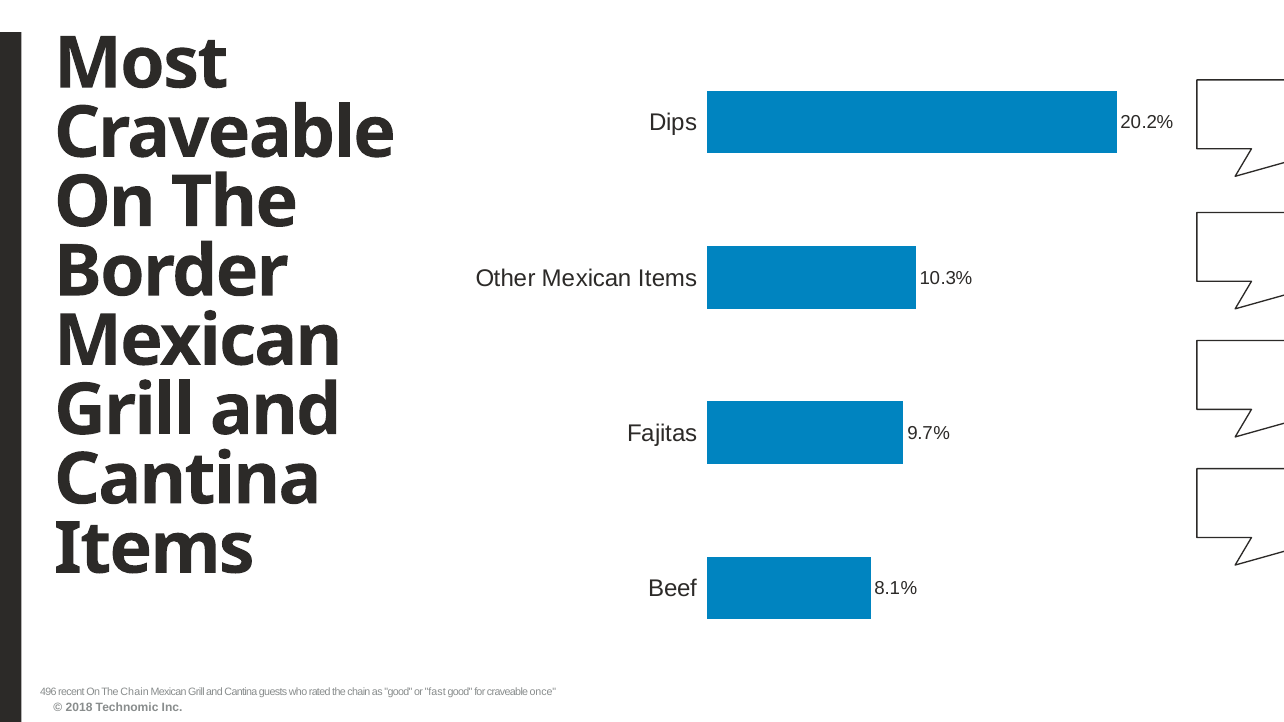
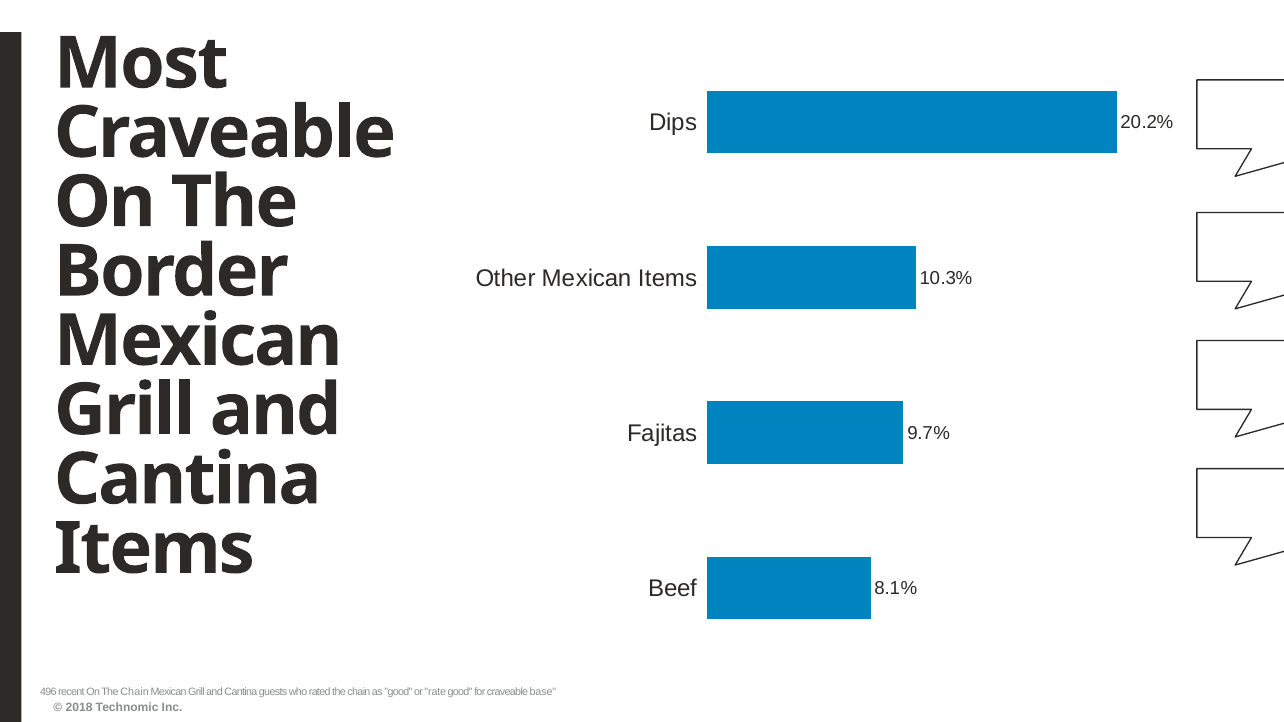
fast: fast -> rate
once: once -> base
